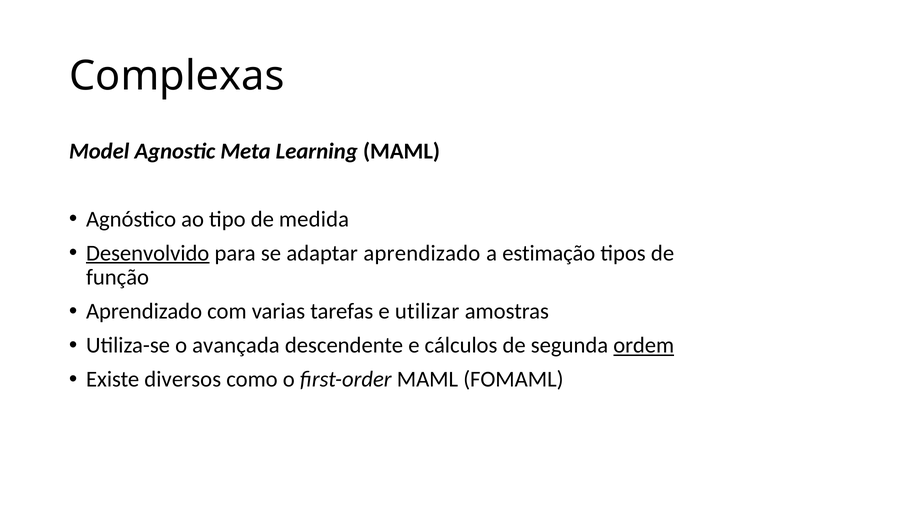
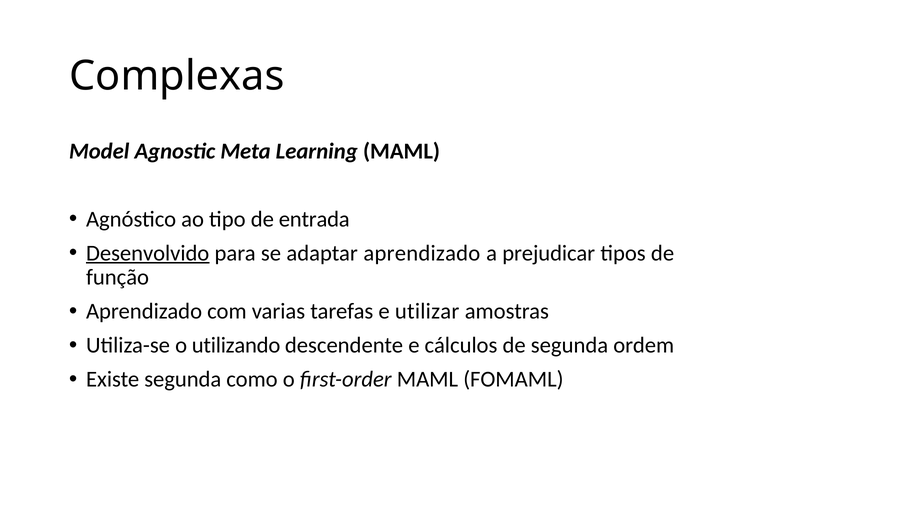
medida: medida -> entrada
estimação: estimação -> prejudicar
avançada: avançada -> utilizando
ordem underline: present -> none
Existe diversos: diversos -> segunda
